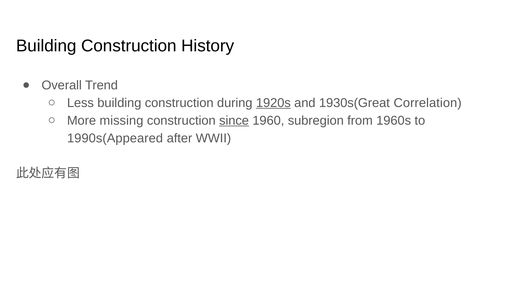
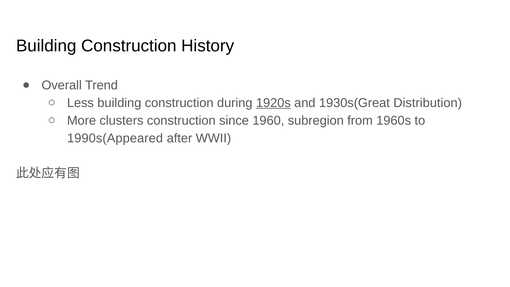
Correlation: Correlation -> Distribution
missing: missing -> clusters
since underline: present -> none
